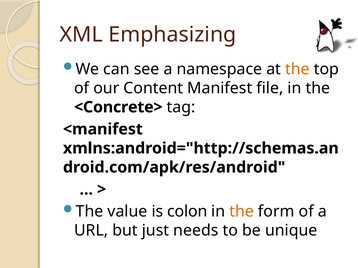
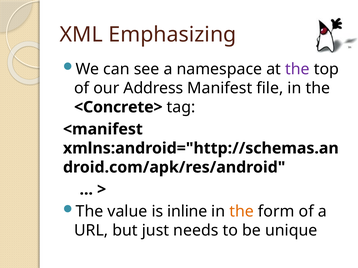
the at (297, 69) colour: orange -> purple
Content: Content -> Address
colon: colon -> inline
